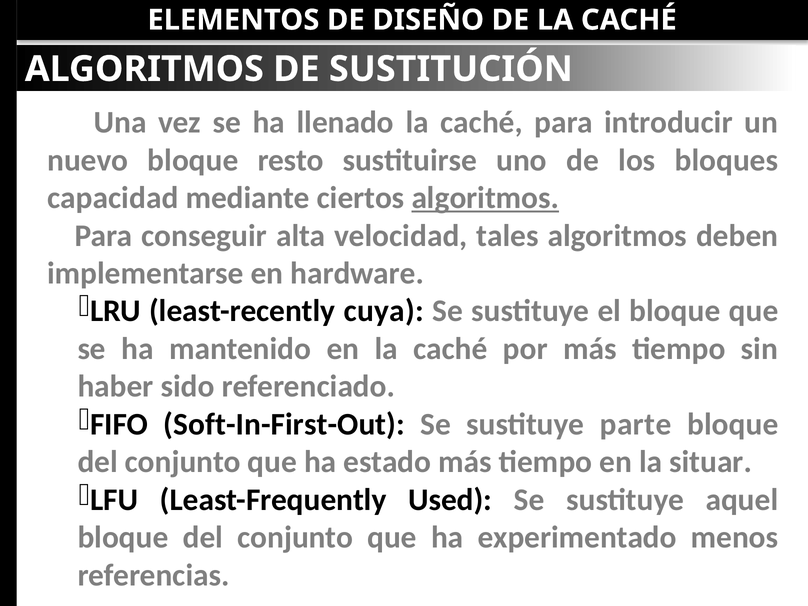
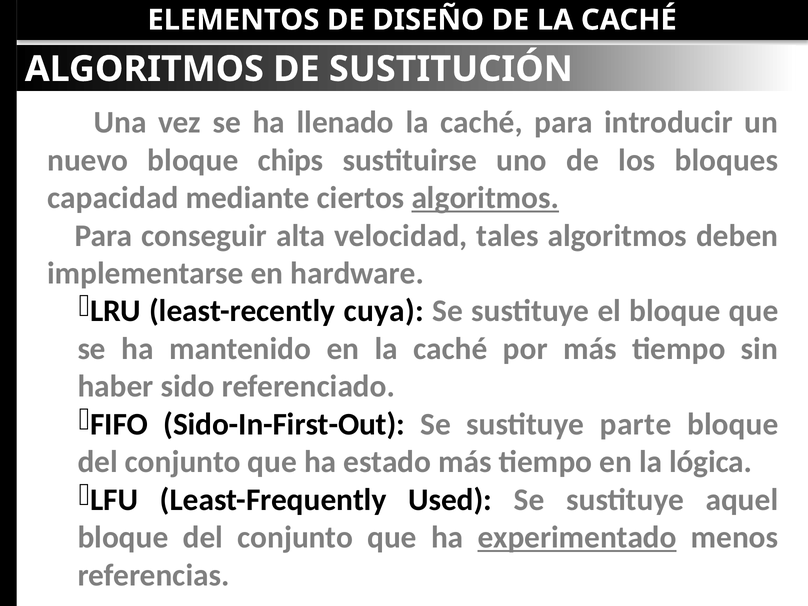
resto: resto -> chips
Soft-In-First-Out: Soft-In-First-Out -> Sido-In-First-Out
situar: situar -> lógica
experimentado underline: none -> present
